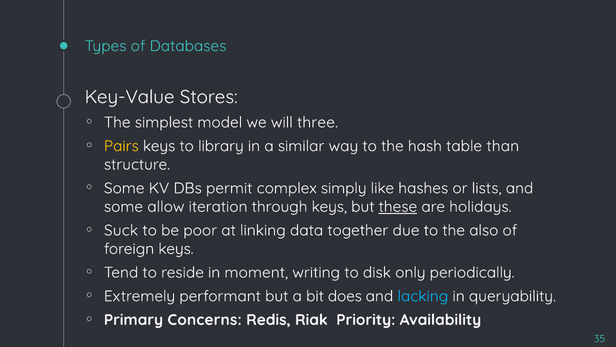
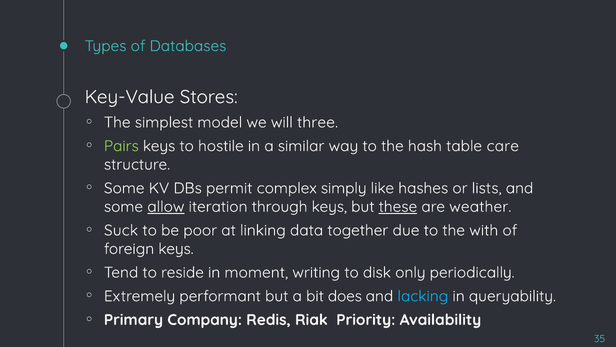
Pairs colour: yellow -> light green
library: library -> hostile
than: than -> care
allow underline: none -> present
holidays: holidays -> weather
also: also -> with
Concerns: Concerns -> Company
